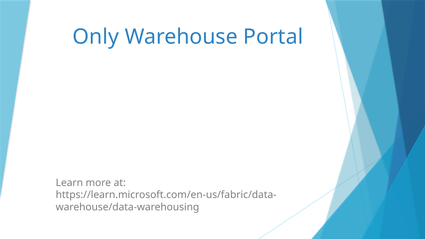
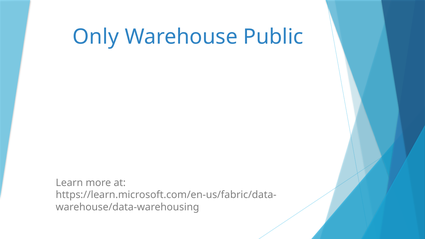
Portal: Portal -> Public
